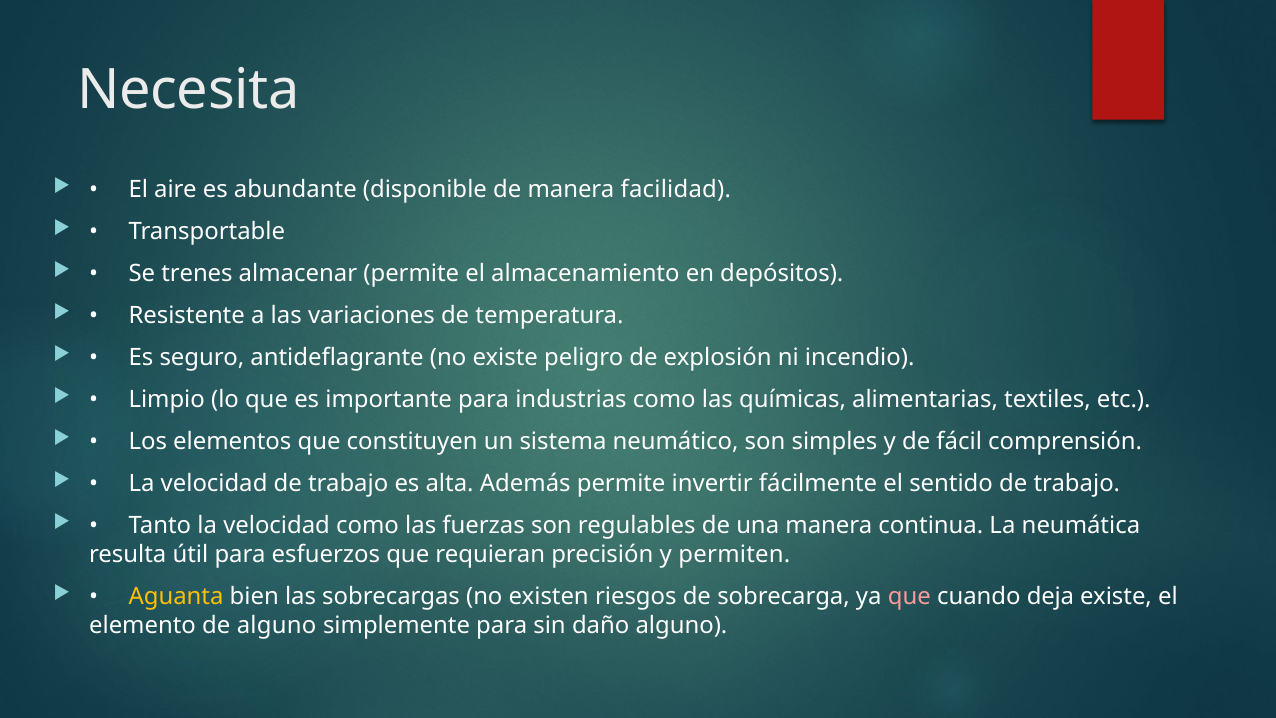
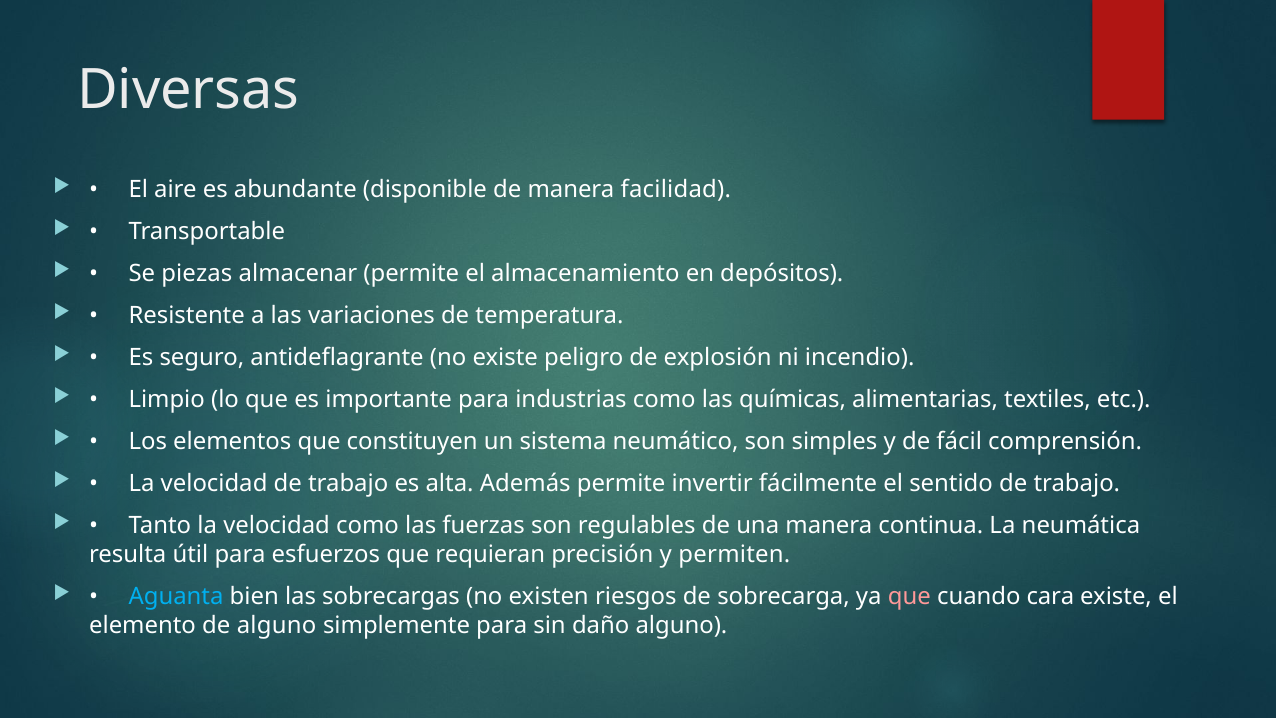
Necesita: Necesita -> Diversas
trenes: trenes -> piezas
Aguanta colour: yellow -> light blue
deja: deja -> cara
